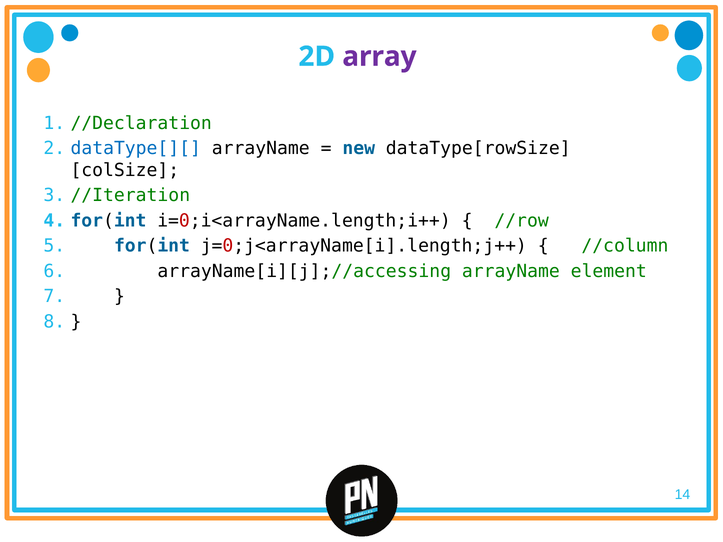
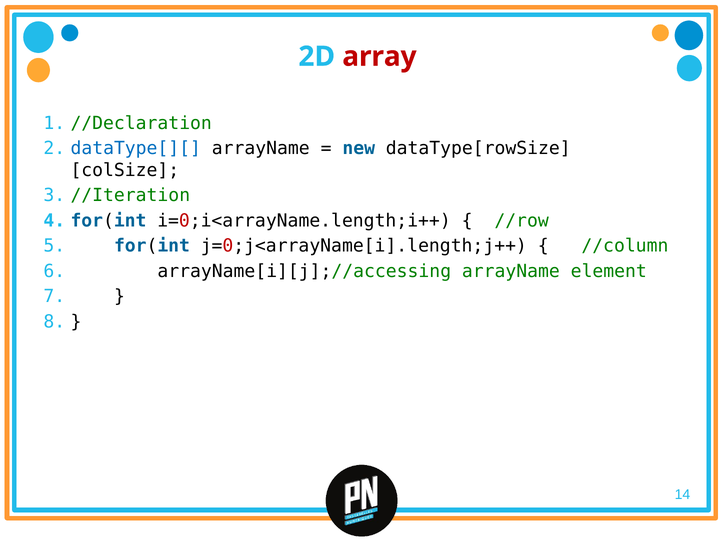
array colour: purple -> red
